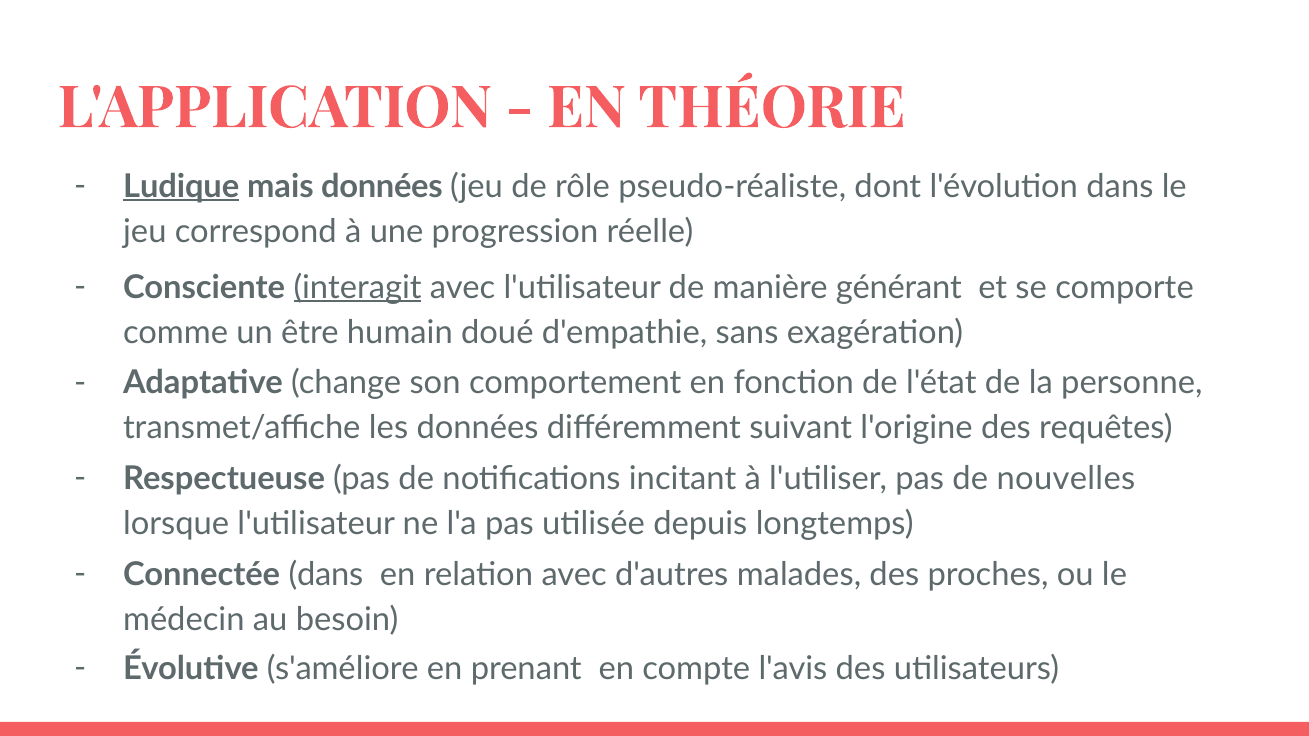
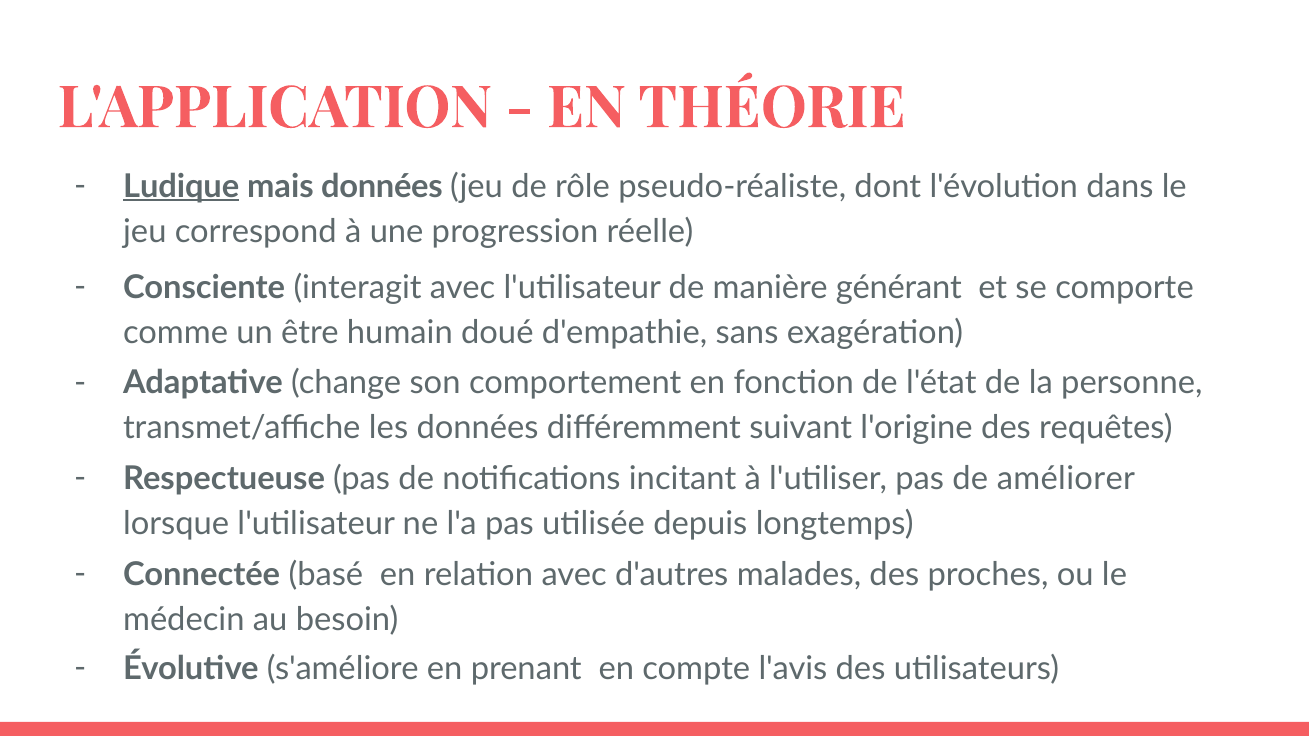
interagit underline: present -> none
nouvelles: nouvelles -> améliorer
Connectée dans: dans -> basé
